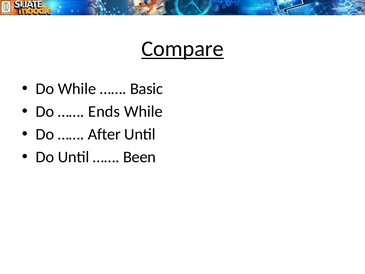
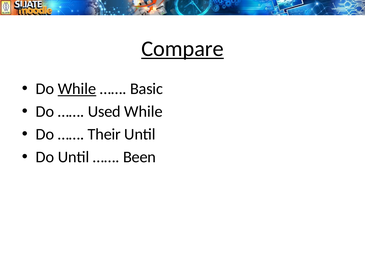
While at (77, 89) underline: none -> present
Ends: Ends -> Used
After: After -> Their
